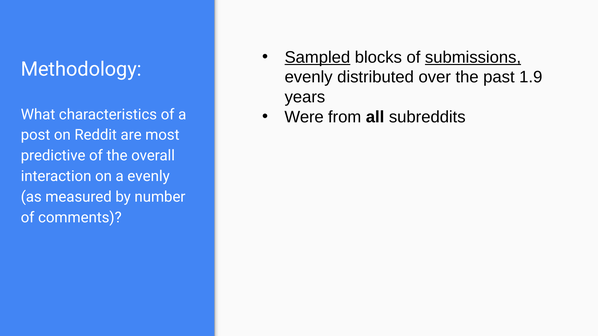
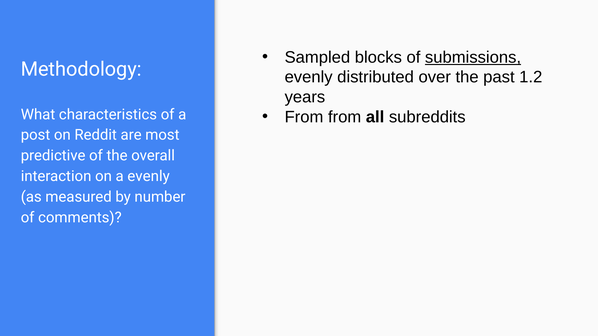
Sampled underline: present -> none
1.9: 1.9 -> 1.2
Were at (304, 117): Were -> From
